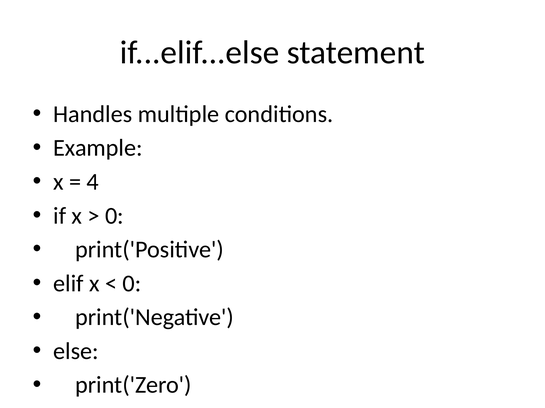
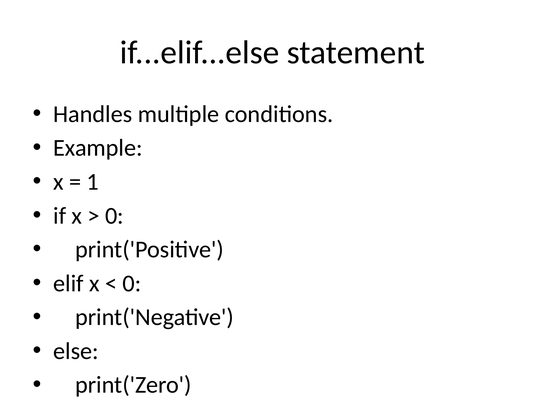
4: 4 -> 1
